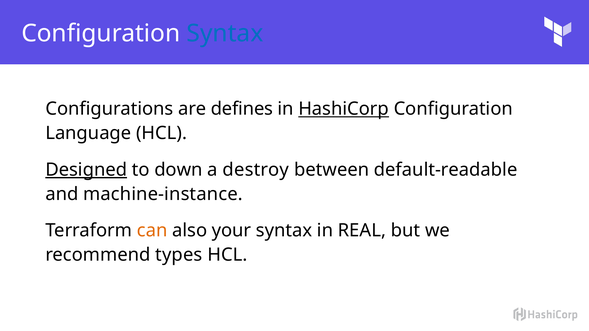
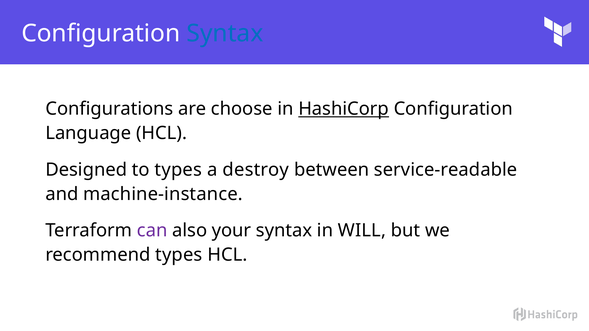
defines: defines -> choose
Designed underline: present -> none
to down: down -> types
default-readable: default-readable -> service-readable
can colour: orange -> purple
REAL: REAL -> WILL
